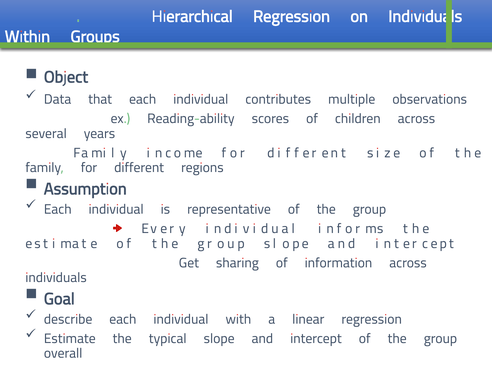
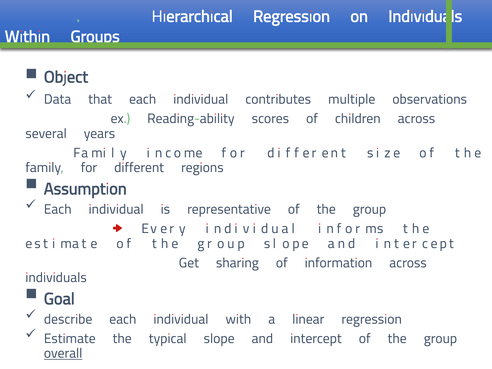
overall underline: none -> present
